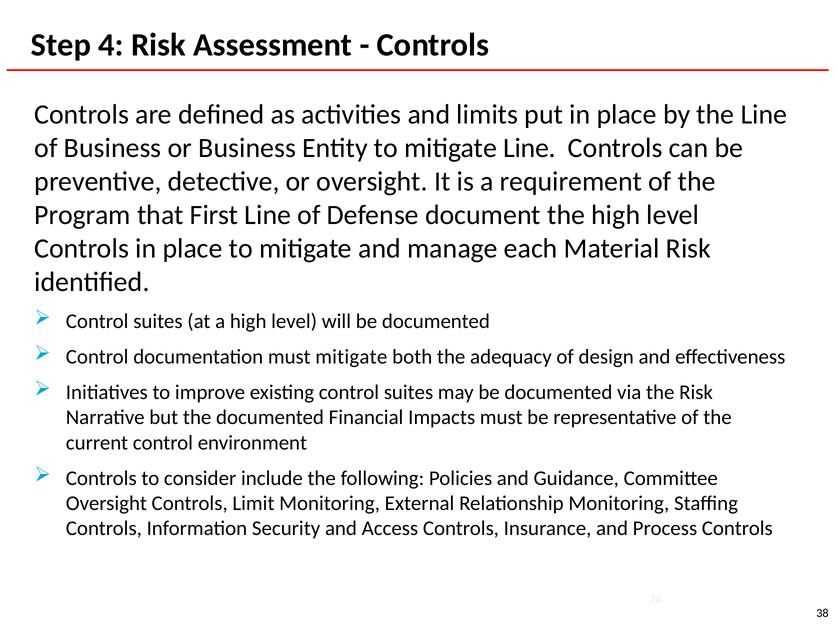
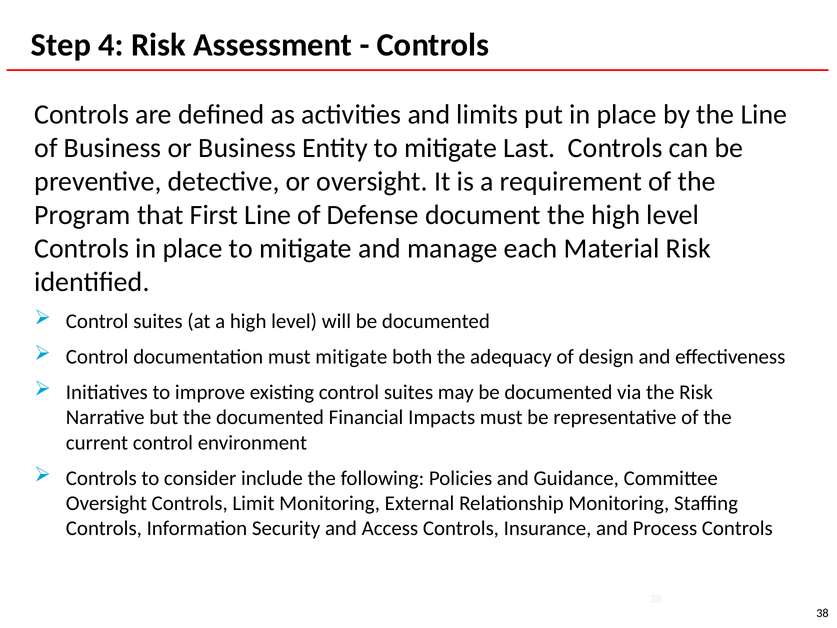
mitigate Line: Line -> Last
